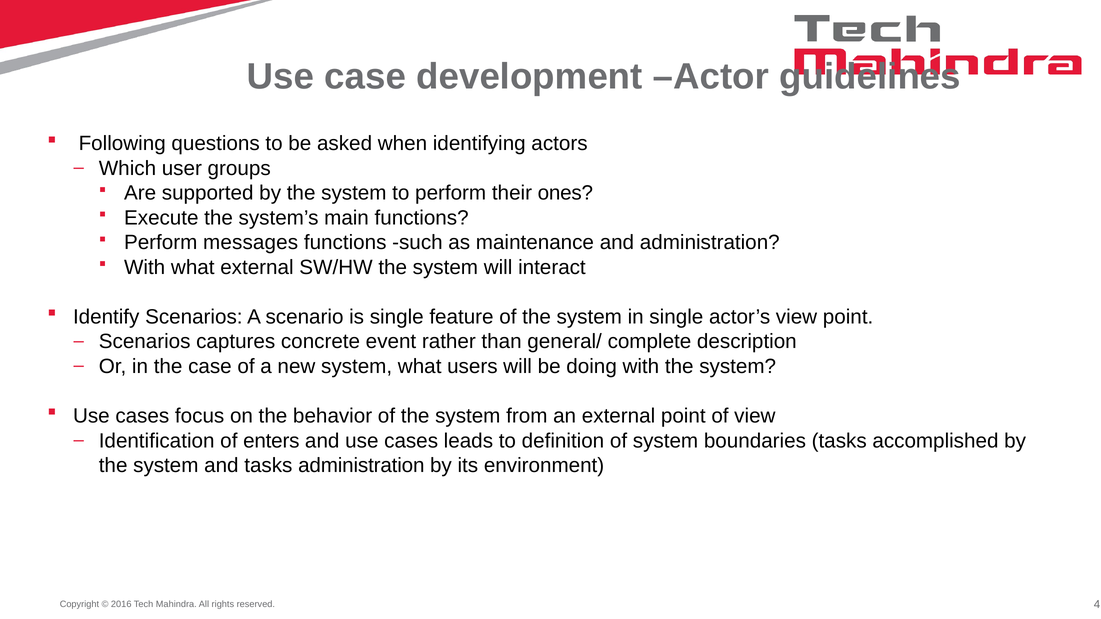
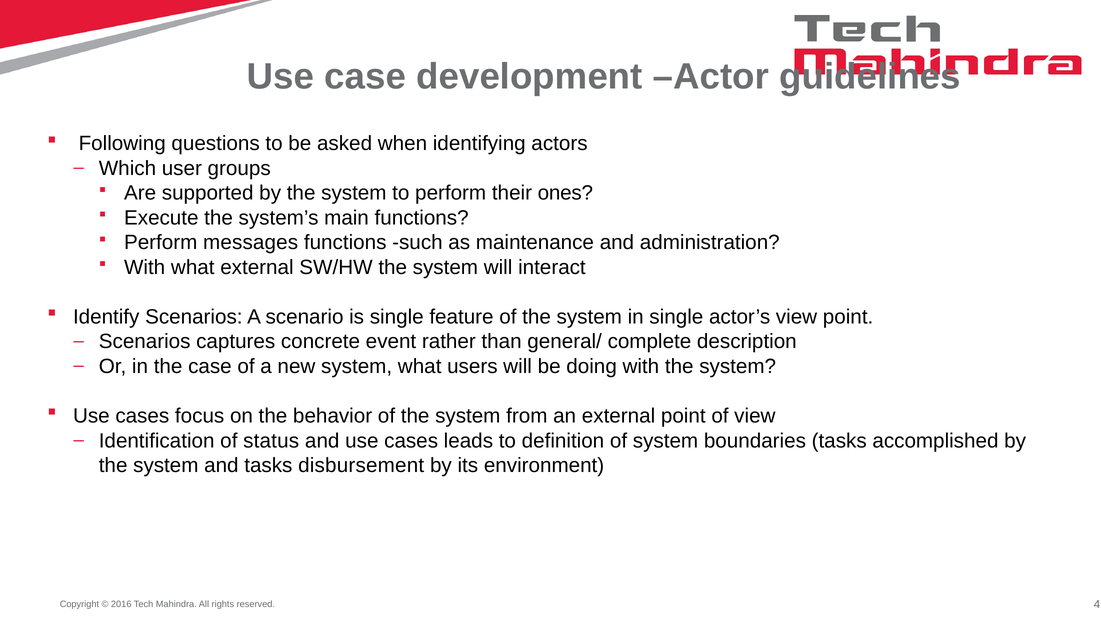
enters: enters -> status
tasks administration: administration -> disbursement
